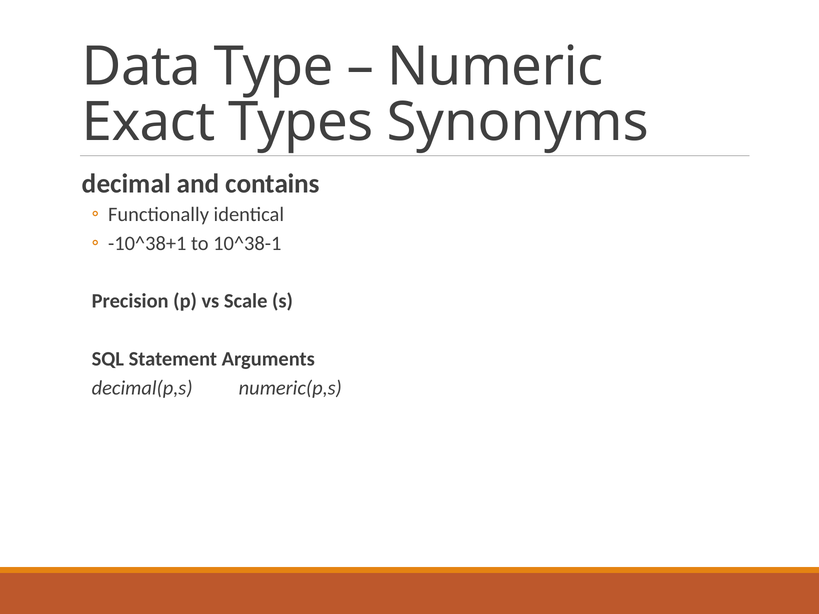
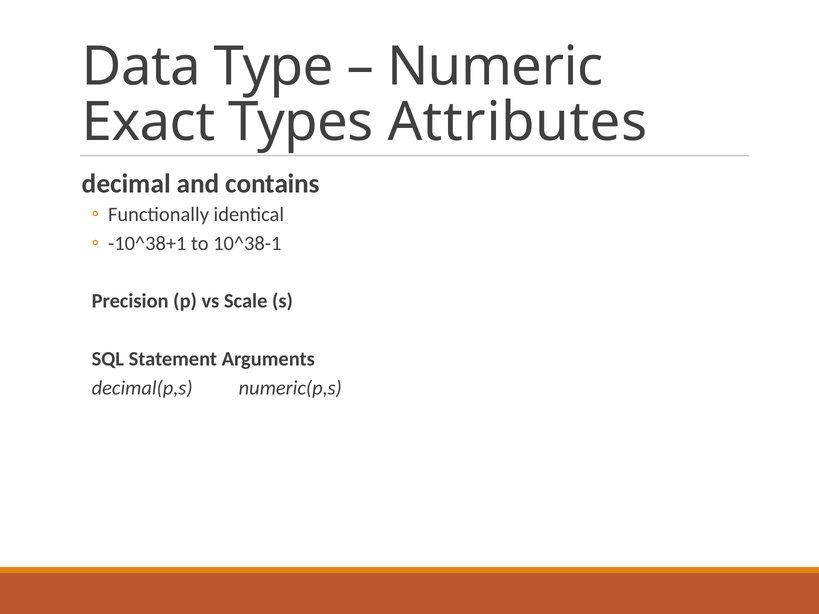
Synonyms: Synonyms -> Attributes
